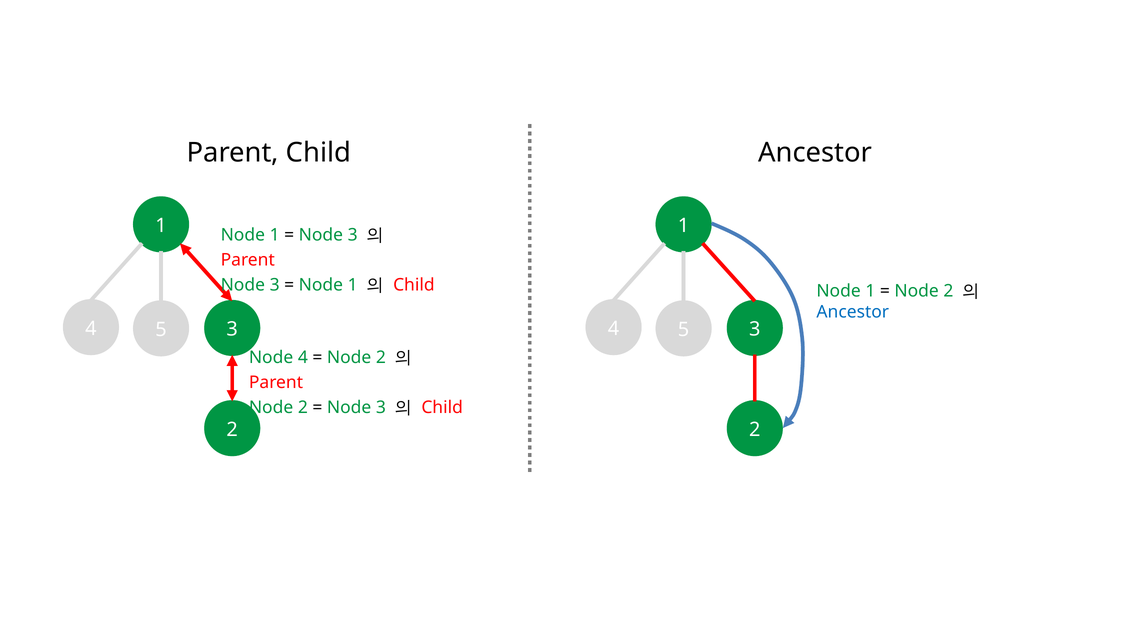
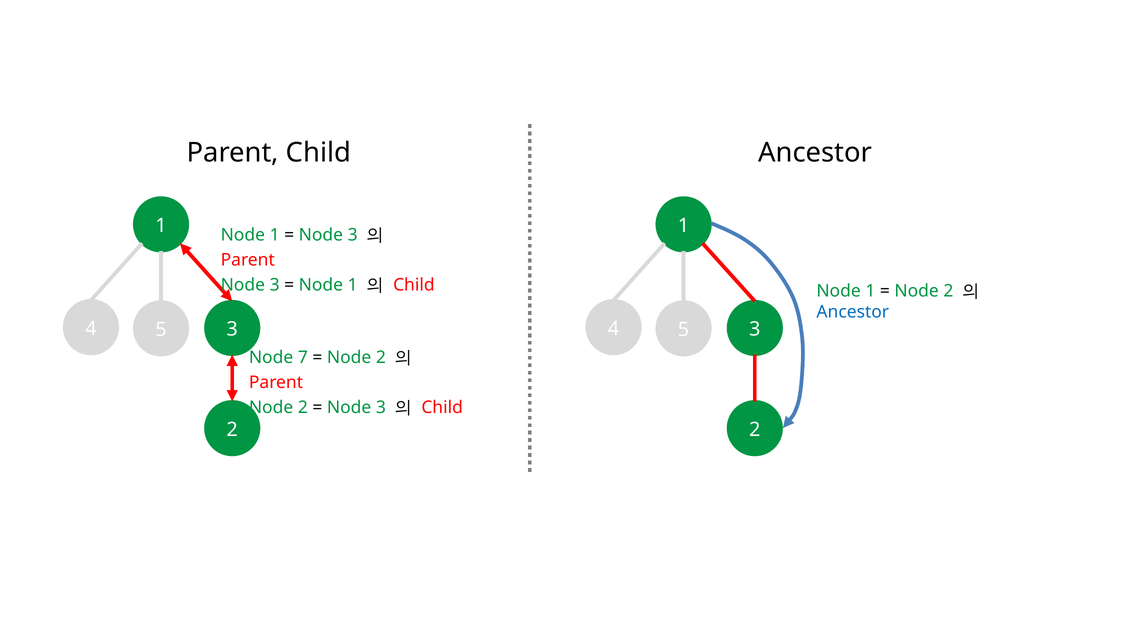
Node 4: 4 -> 7
